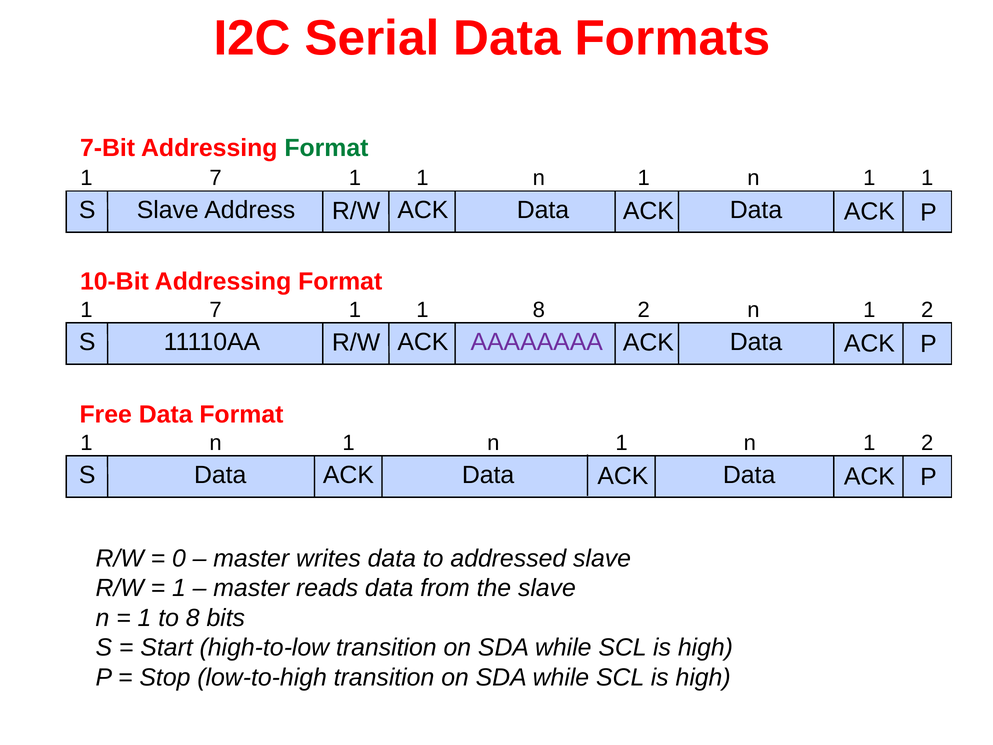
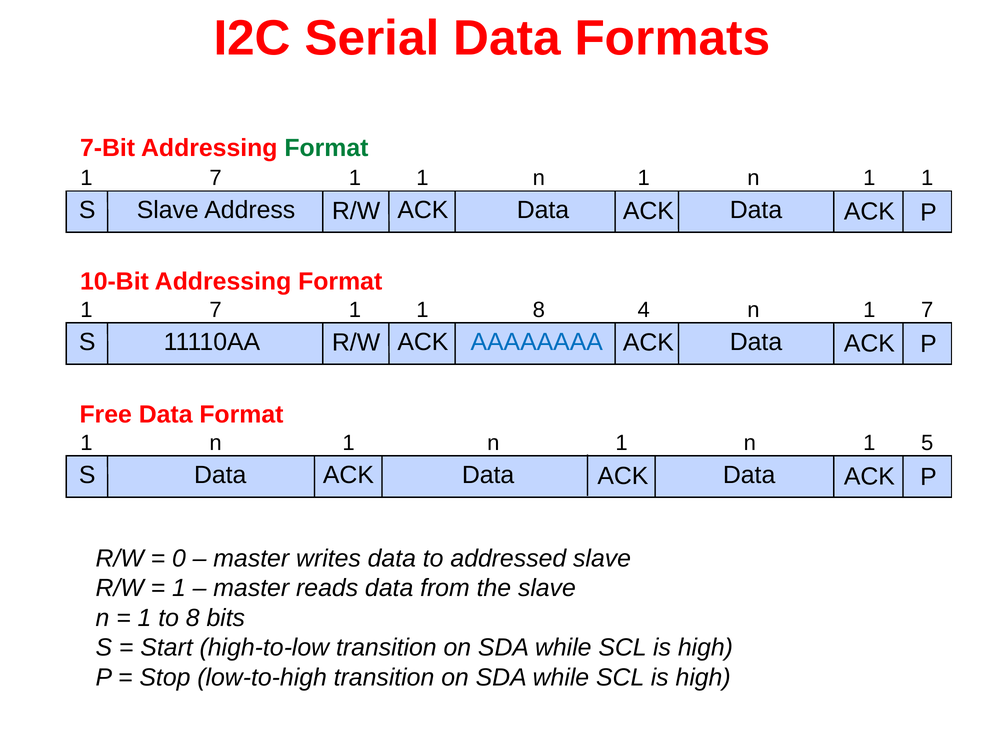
8 2: 2 -> 4
2 at (927, 310): 2 -> 7
AAAAAAAA colour: purple -> blue
1 n 1 2: 2 -> 5
